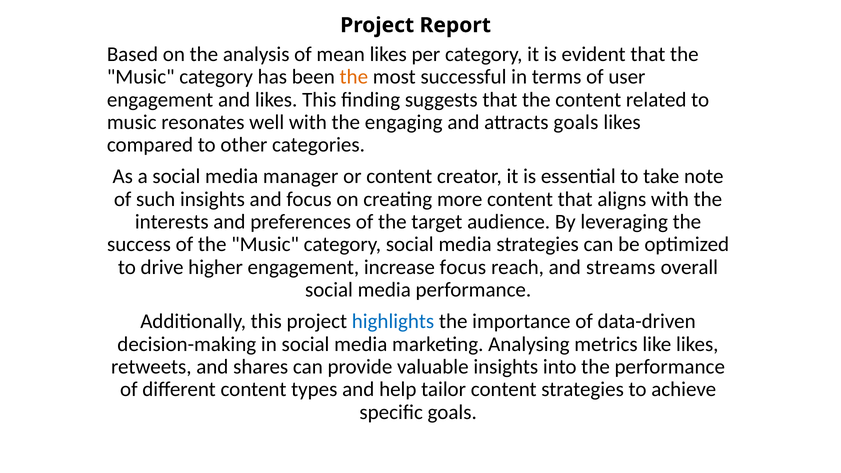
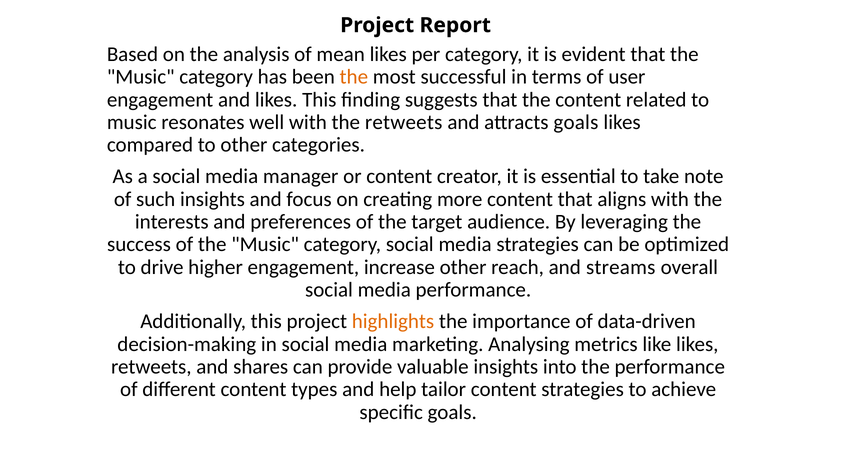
the engaging: engaging -> retweets
increase focus: focus -> other
highlights colour: blue -> orange
